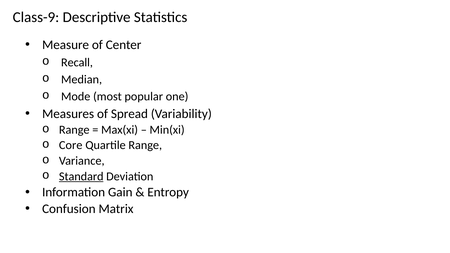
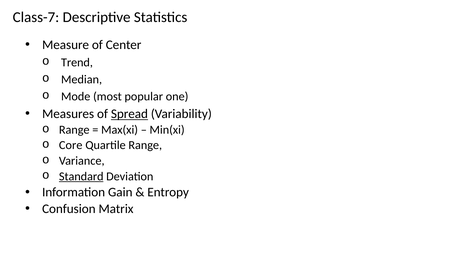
Class-9: Class-9 -> Class-7
Recall: Recall -> Trend
Spread underline: none -> present
